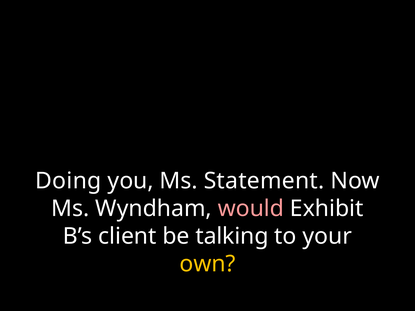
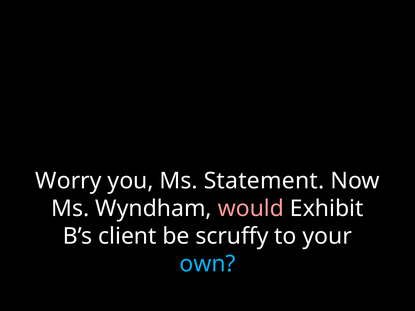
Doing: Doing -> Worry
talking: talking -> scruffy
own colour: yellow -> light blue
